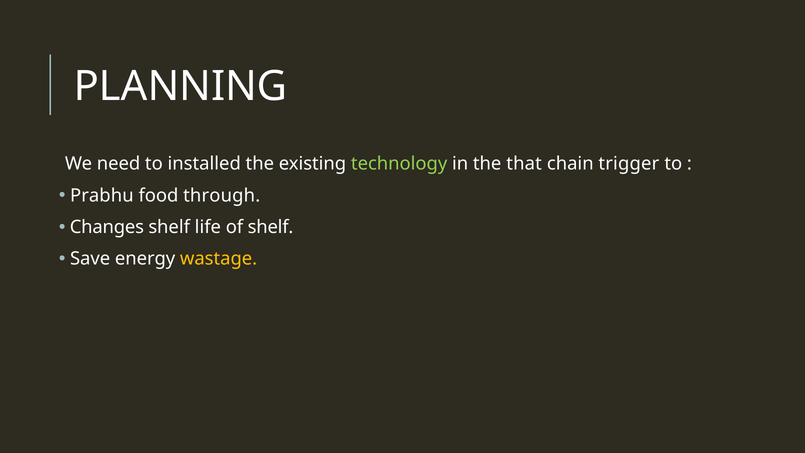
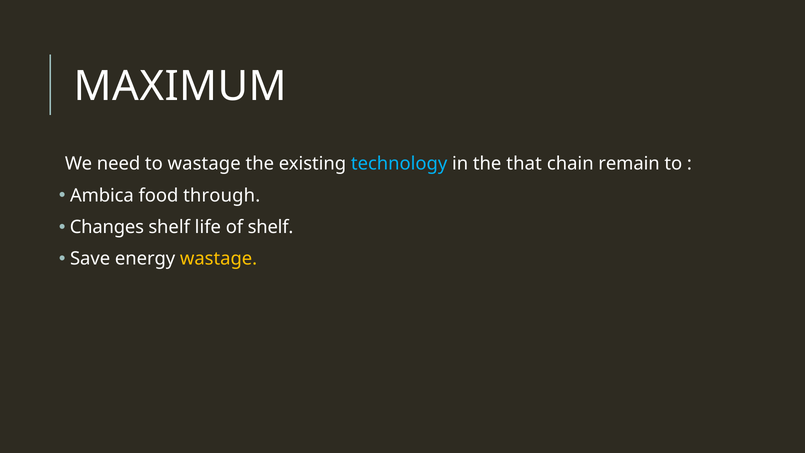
PLANNING: PLANNING -> MAXIMUM
to installed: installed -> wastage
technology colour: light green -> light blue
trigger: trigger -> remain
Prabhu: Prabhu -> Ambica
